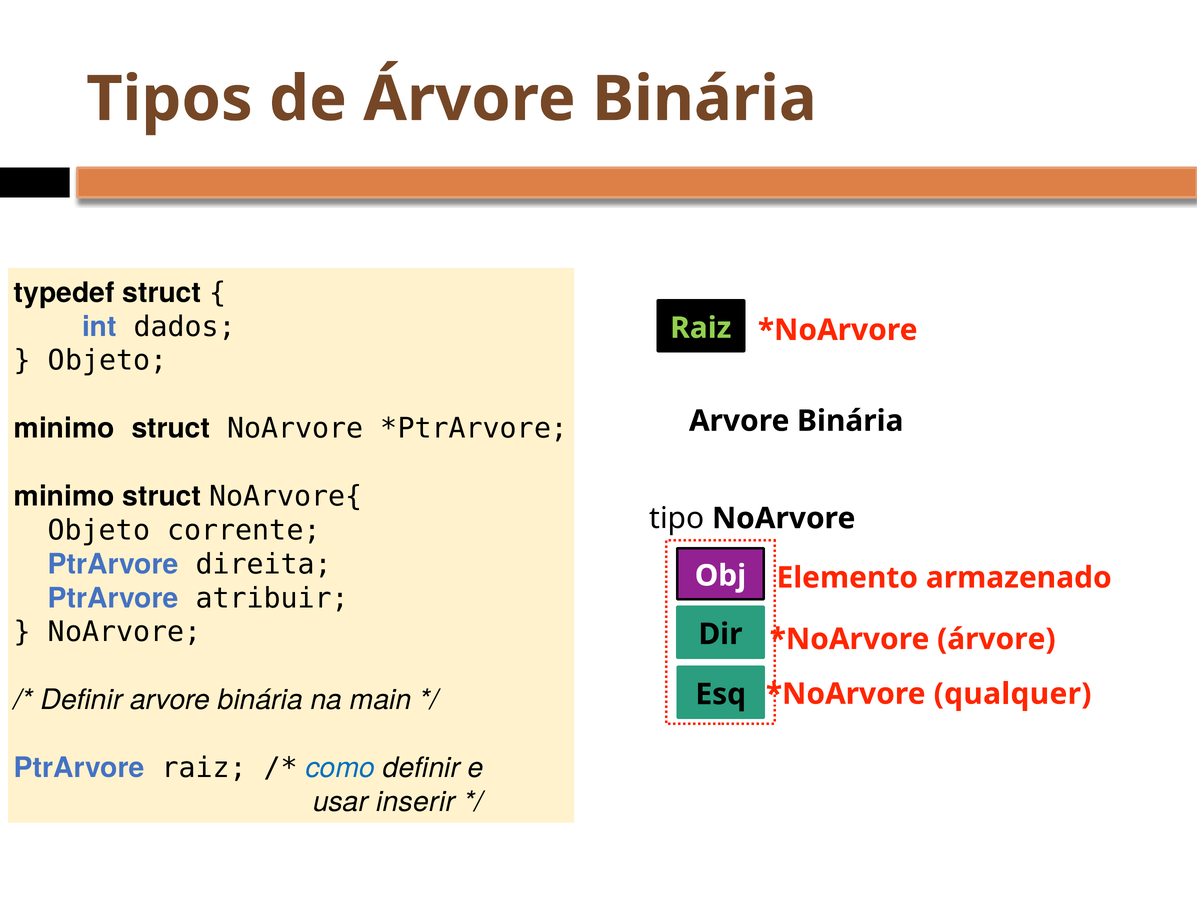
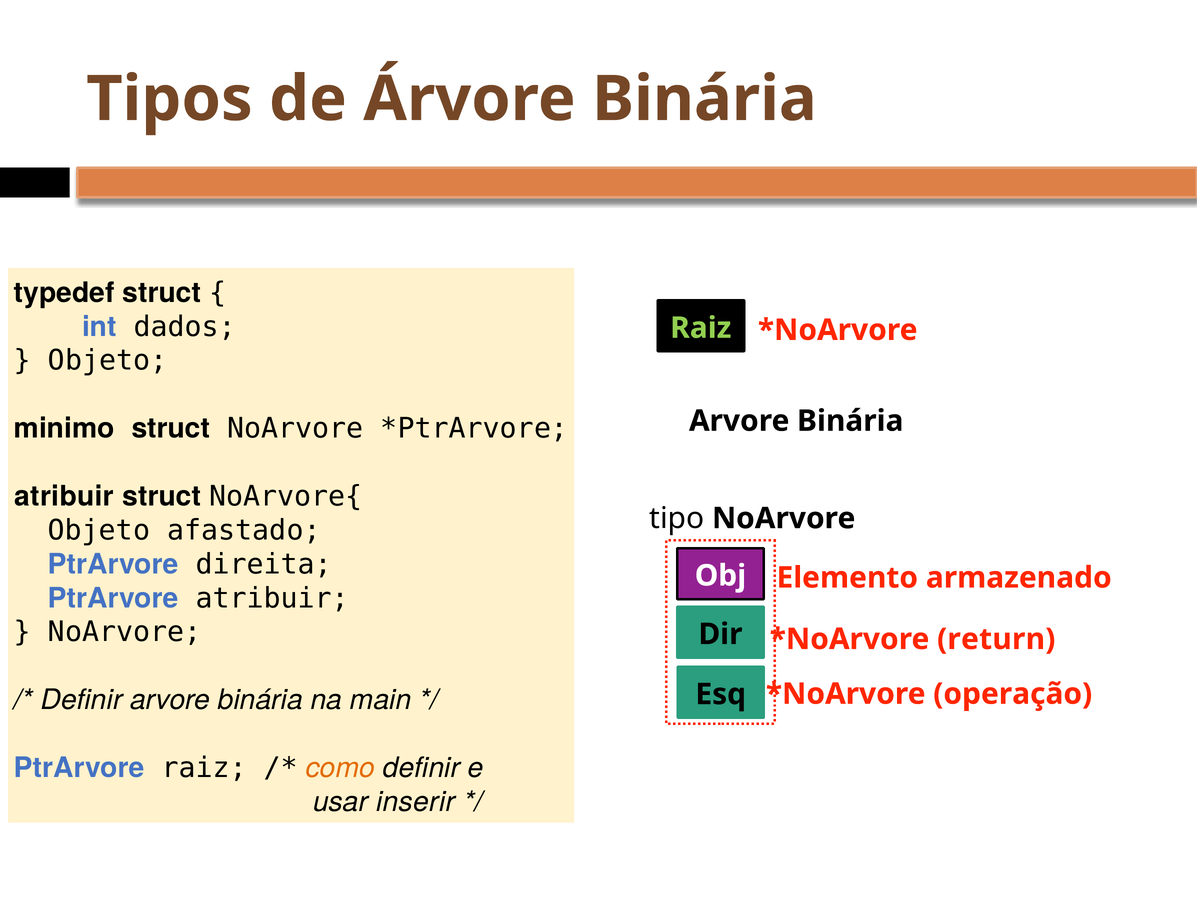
minimo at (64, 496): minimo -> atribuir
corrente: corrente -> afastado
árvore at (996, 639): árvore -> return
qualquer: qualquer -> operação
como colour: blue -> orange
